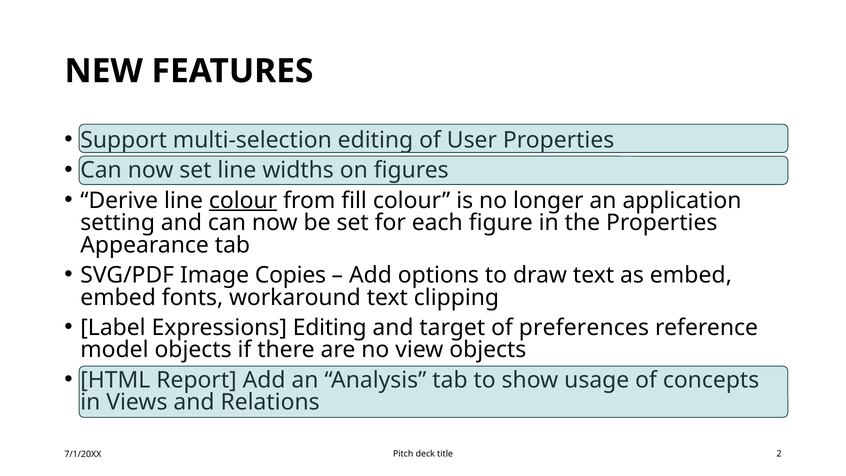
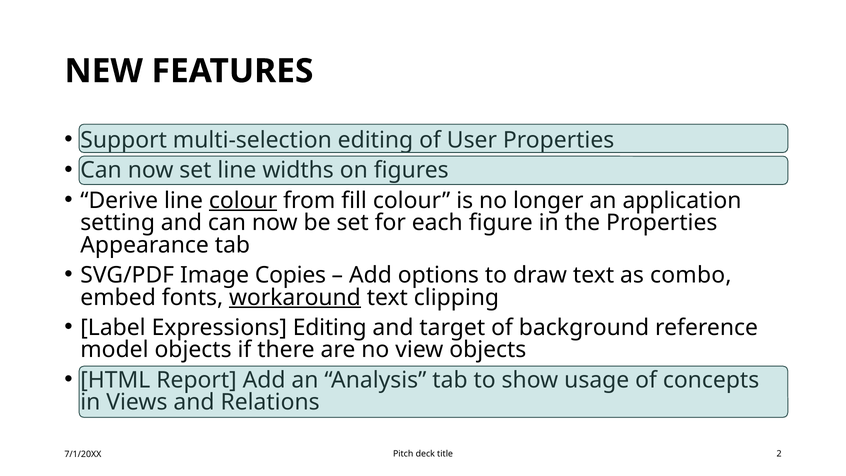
as embed: embed -> combo
workaround underline: none -> present
preferences: preferences -> background
